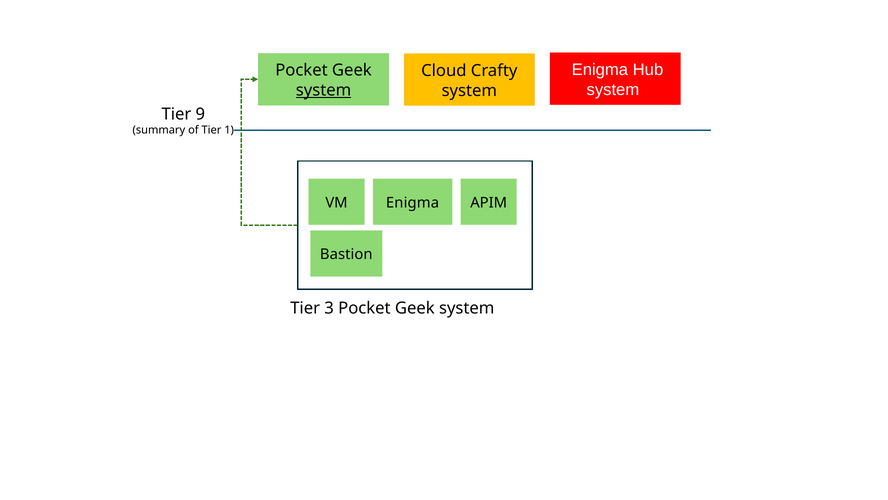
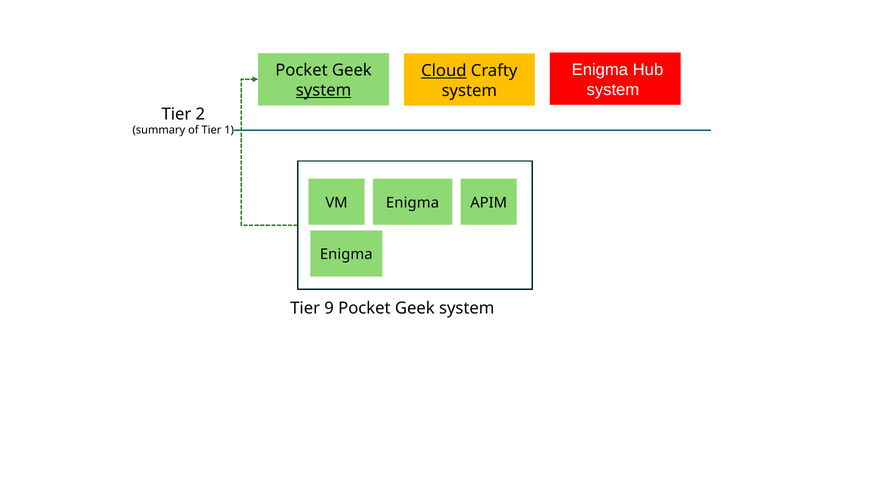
Cloud underline: none -> present
9: 9 -> 2
Bastion at (346, 254): Bastion -> Enigma
3: 3 -> 9
